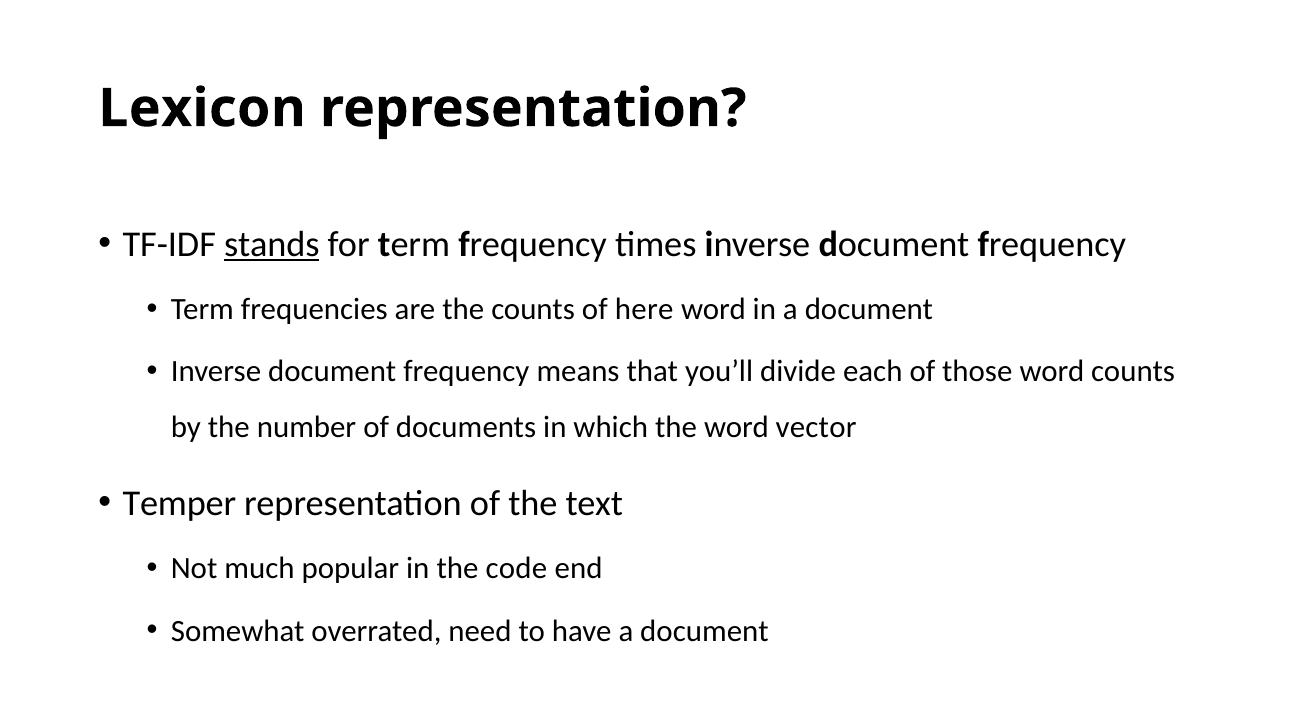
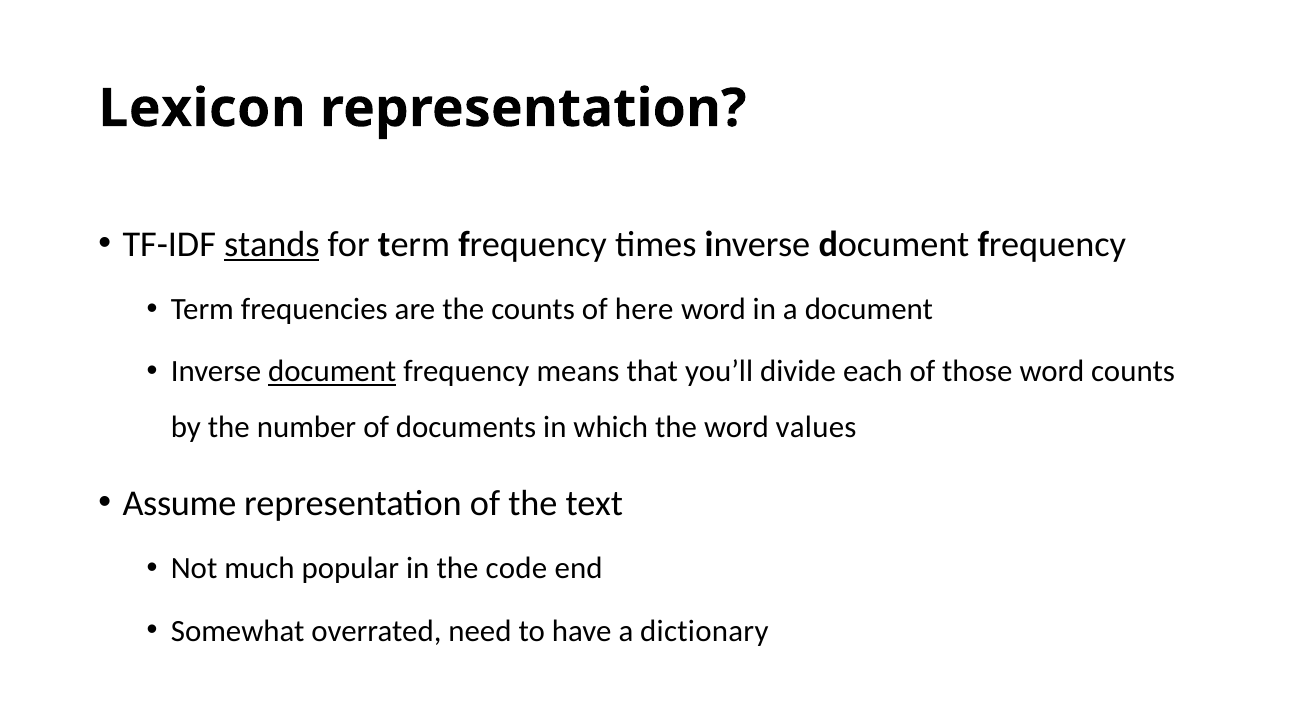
document at (332, 372) underline: none -> present
vector: vector -> values
Temper: Temper -> Assume
have a document: document -> dictionary
